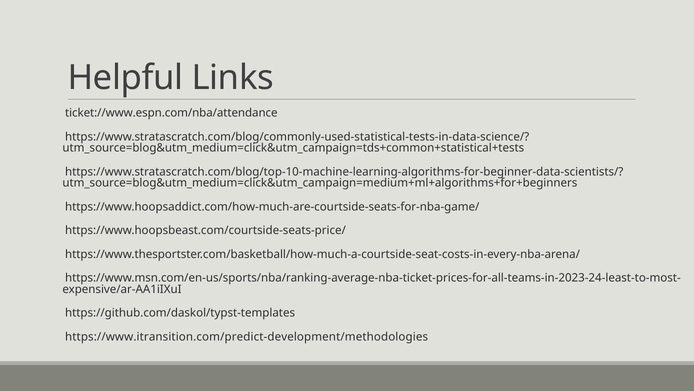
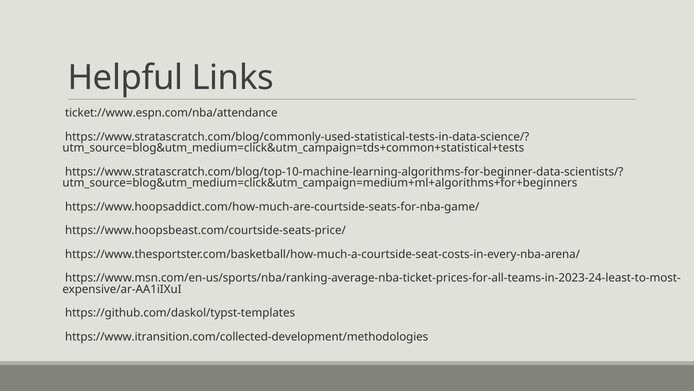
https://www.itransition.com/predict-development/methodologies: https://www.itransition.com/predict-development/methodologies -> https://www.itransition.com/collected-development/methodologies
